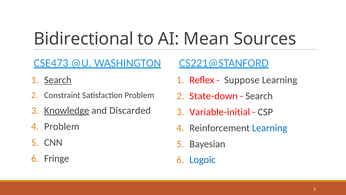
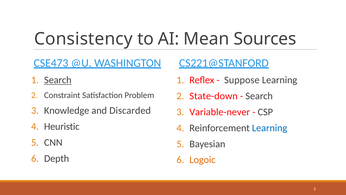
Bidirectional: Bidirectional -> Consistency
Knowledge underline: present -> none
Variable-initial: Variable-initial -> Variable-never
Problem at (62, 126): Problem -> Heuristic
Fringe: Fringe -> Depth
Logoic colour: blue -> orange
